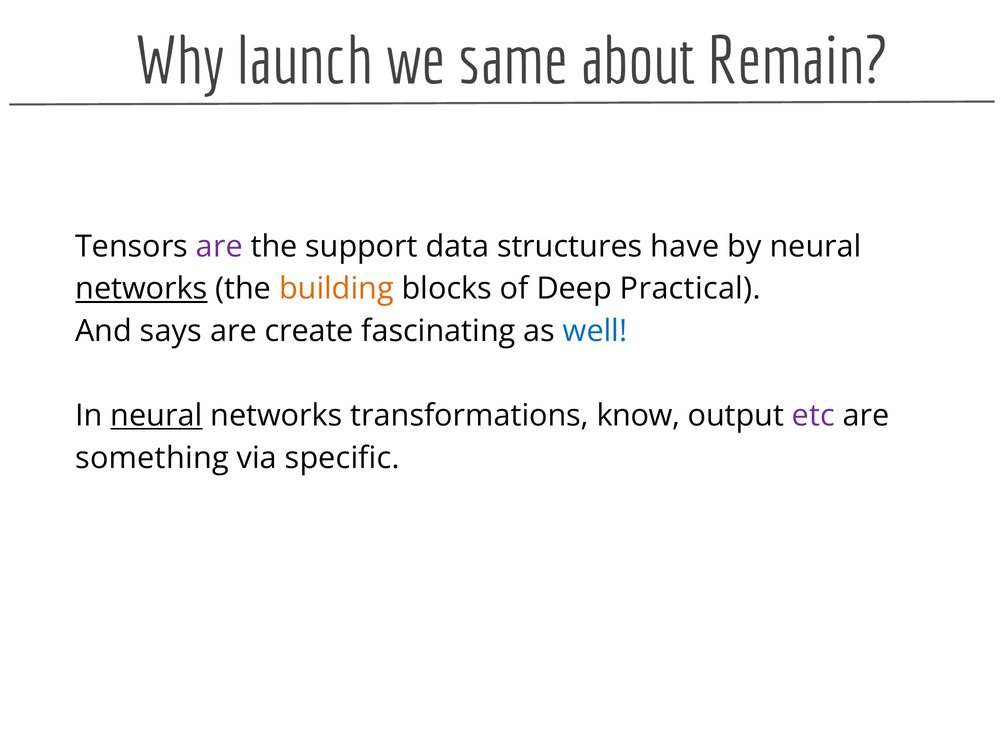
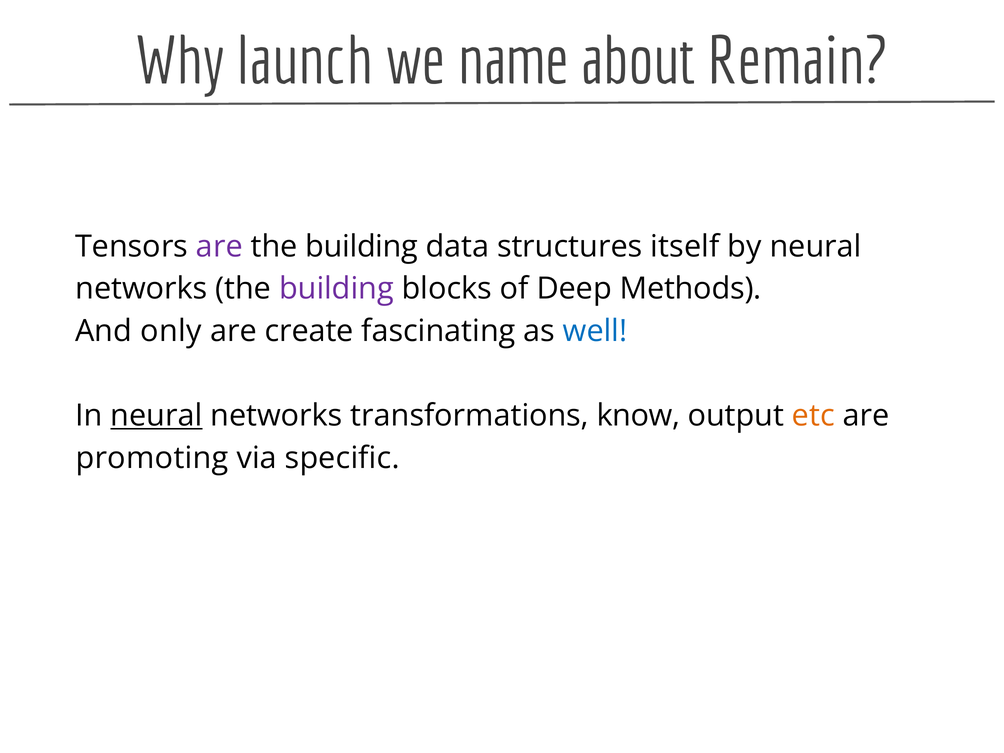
same: same -> name
support at (362, 246): support -> building
have: have -> itself
networks at (141, 289) underline: present -> none
building at (336, 289) colour: orange -> purple
Practical: Practical -> Methods
says: says -> only
etc colour: purple -> orange
something: something -> promoting
